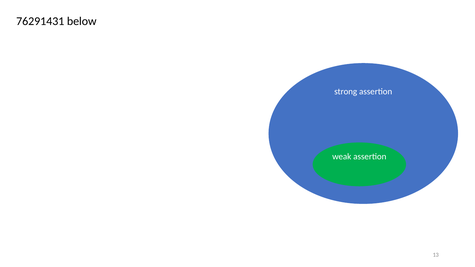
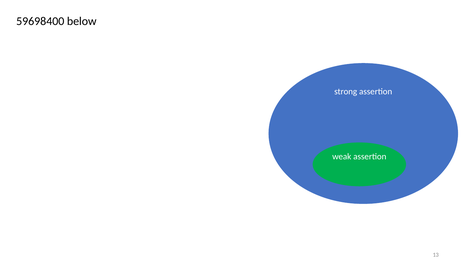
76291431: 76291431 -> 59698400
